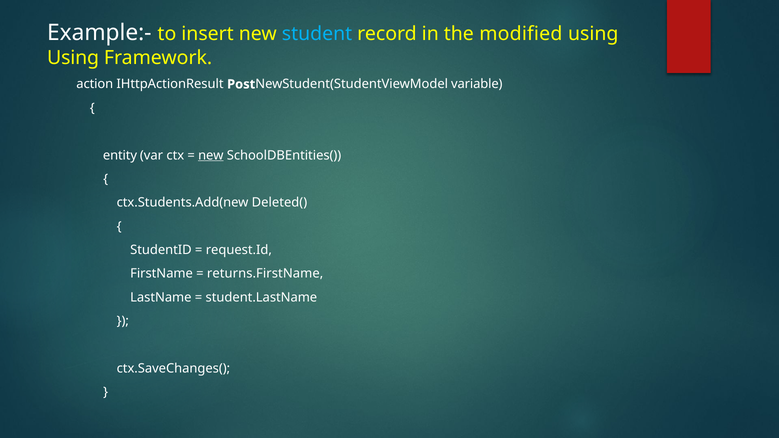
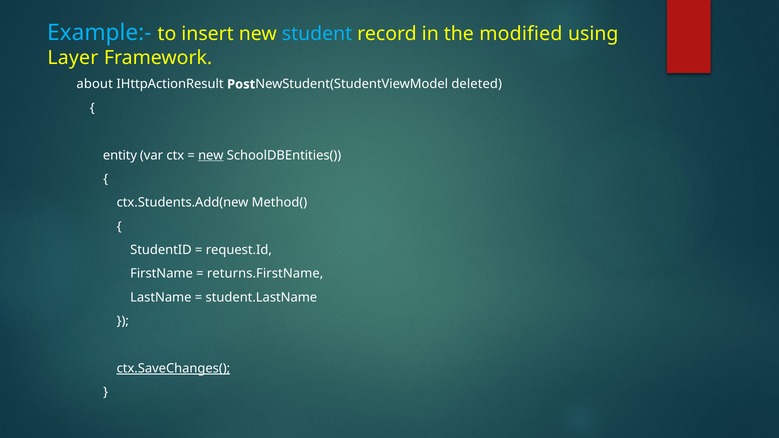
Example:- colour: white -> light blue
Using at (73, 58): Using -> Layer
action: action -> about
variable: variable -> deleted
Deleted(: Deleted( -> Method(
ctx.SaveChanges( underline: none -> present
